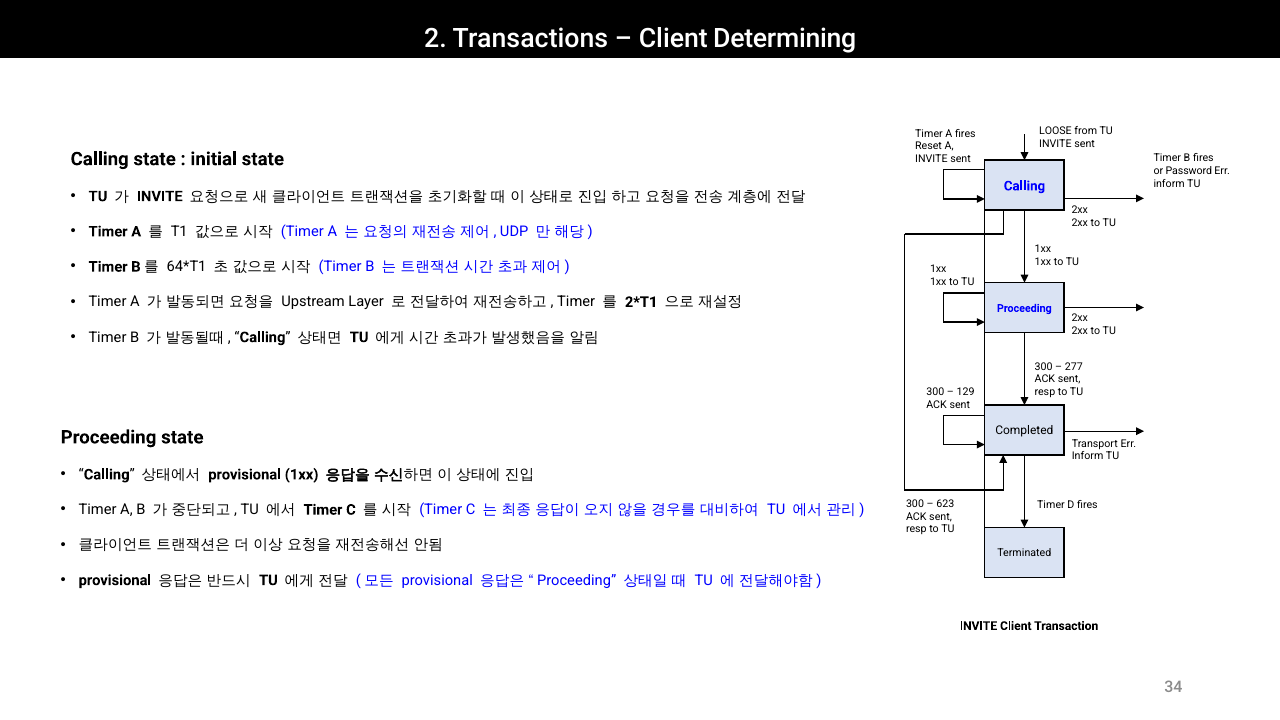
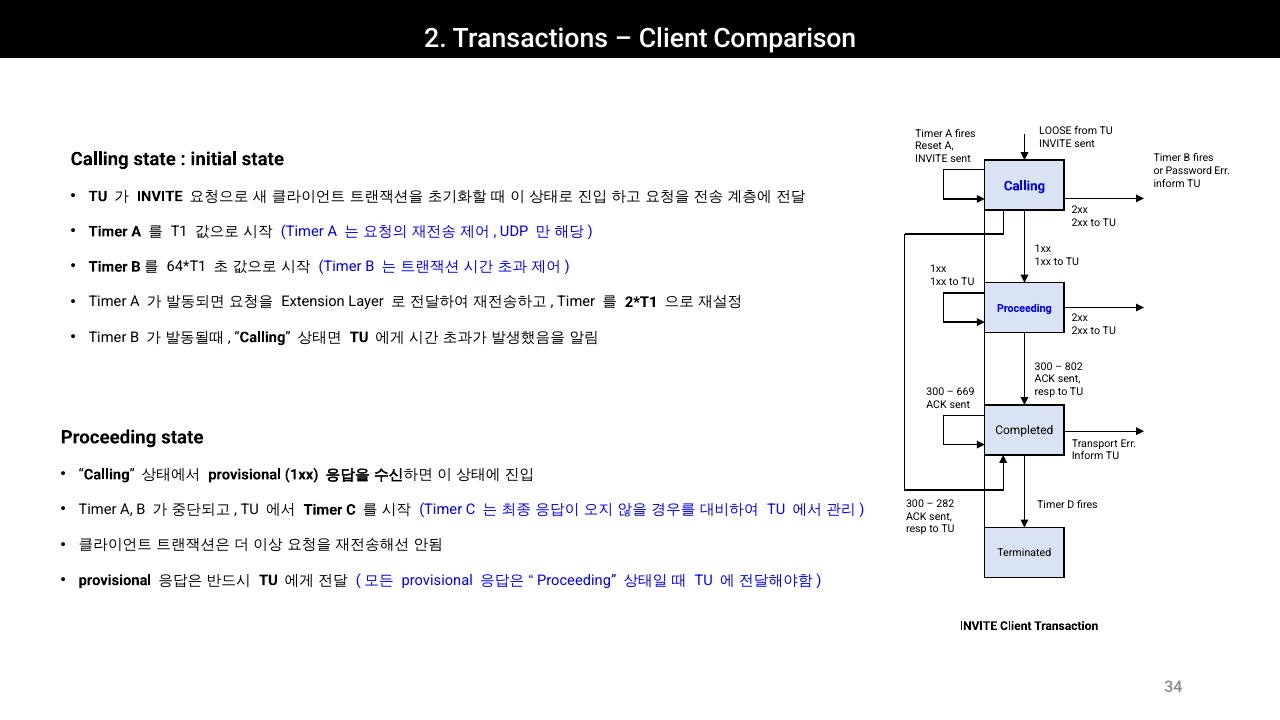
Determining: Determining -> Comparison
Upstream: Upstream -> Extension
277: 277 -> 802
129: 129 -> 669
623: 623 -> 282
